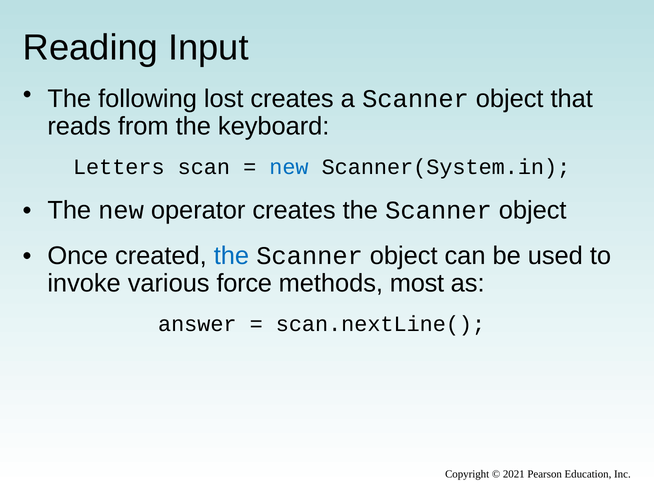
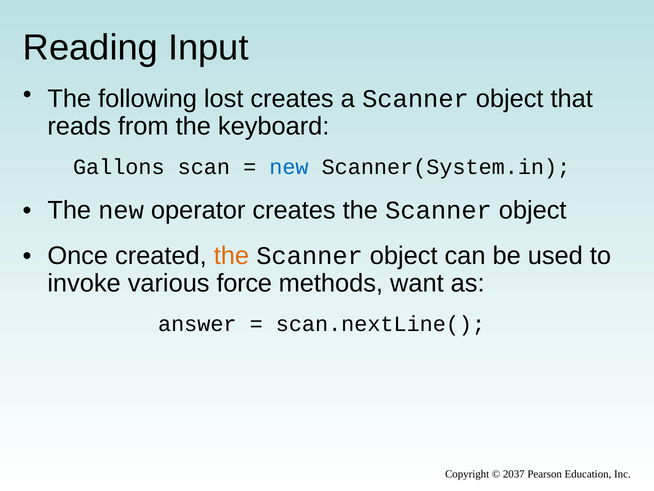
Letters: Letters -> Gallons
the at (231, 255) colour: blue -> orange
most: most -> want
2021: 2021 -> 2037
